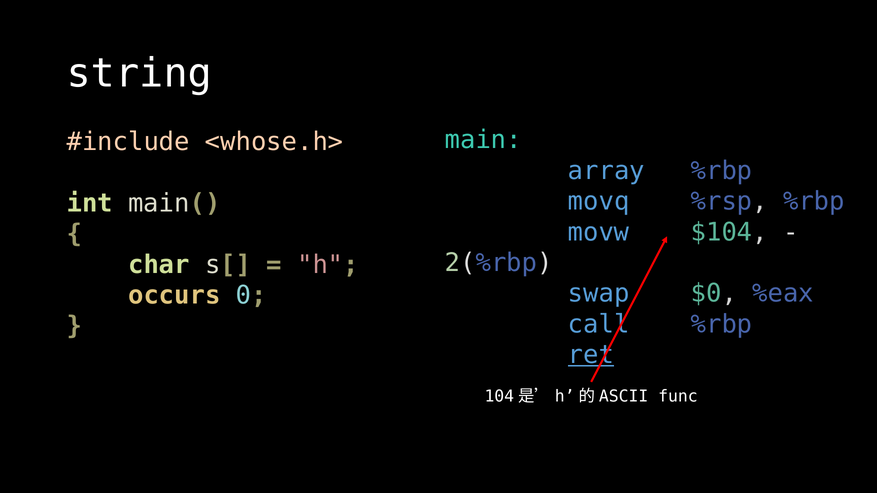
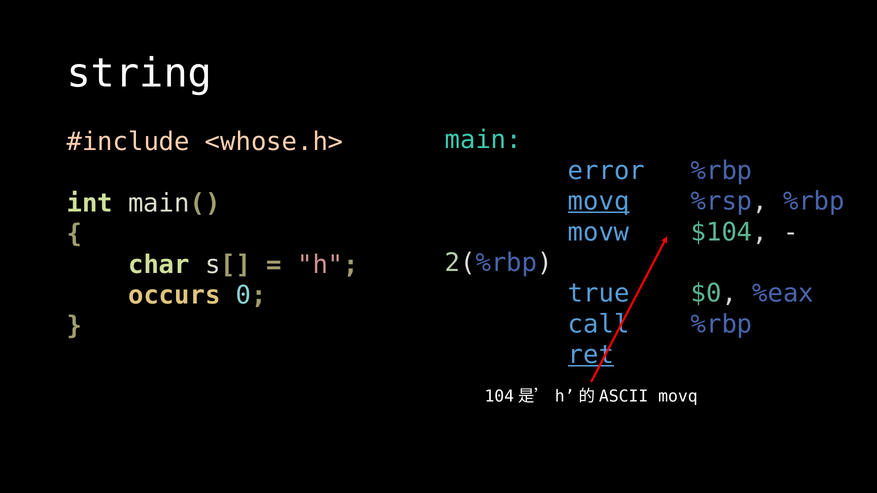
array: array -> error
movq at (599, 202) underline: none -> present
swap: swap -> true
func at (678, 396): func -> movq
